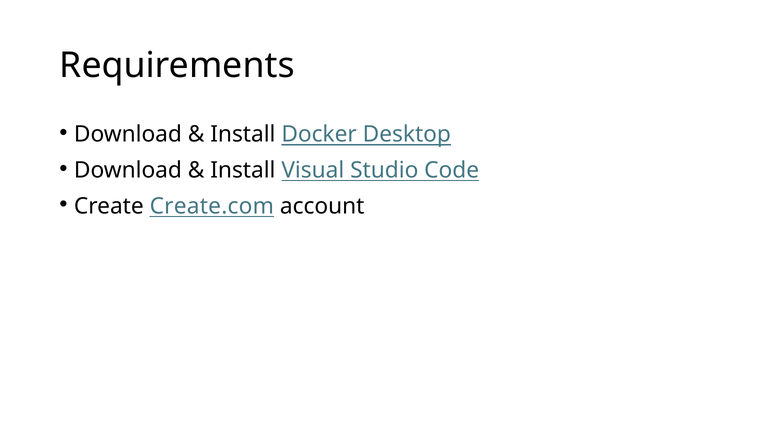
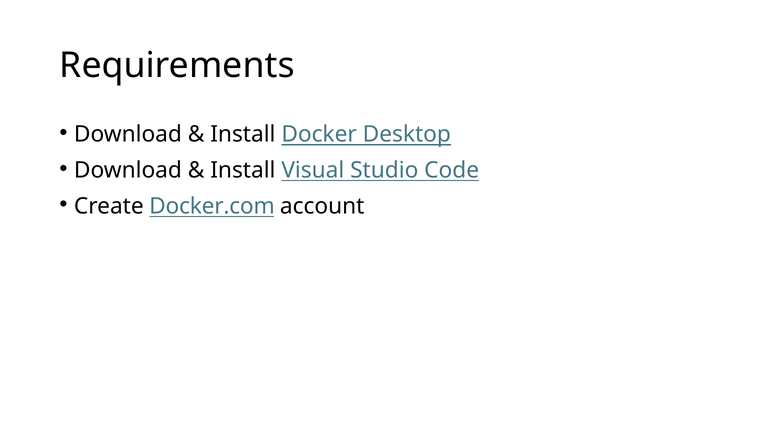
Create.com: Create.com -> Docker.com
